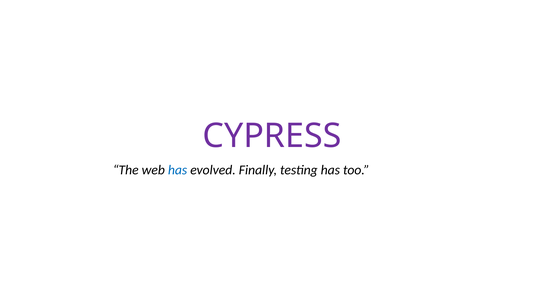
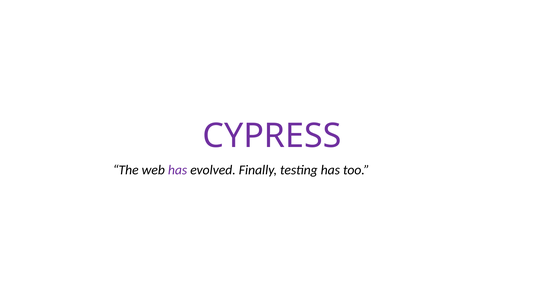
has at (178, 170) colour: blue -> purple
